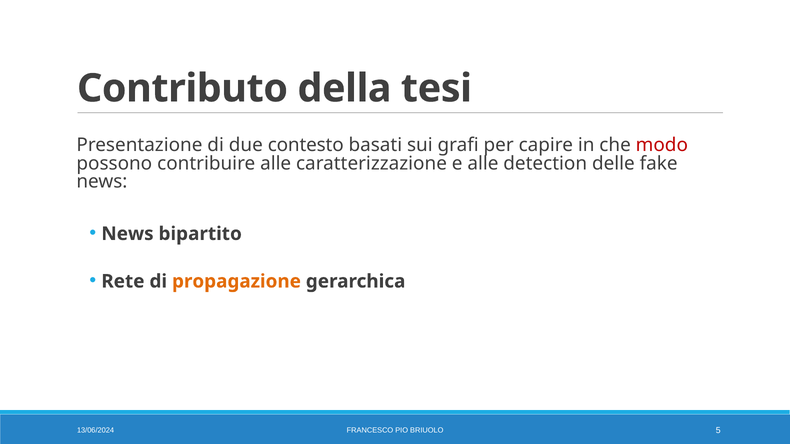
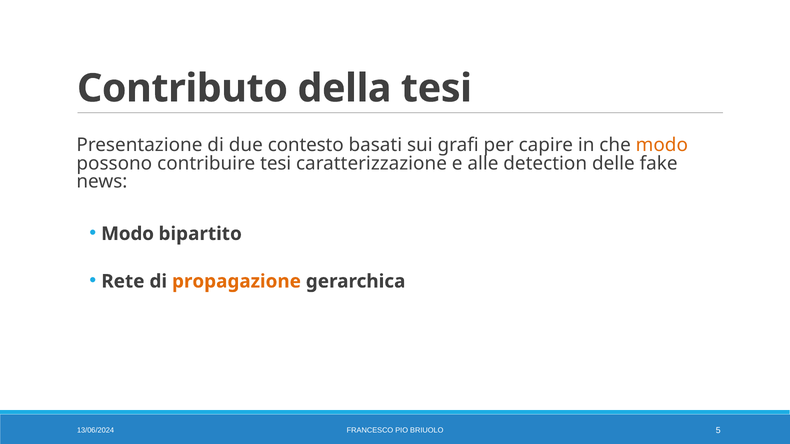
modo at (662, 145) colour: red -> orange
contribuire alle: alle -> tesi
News at (127, 234): News -> Modo
